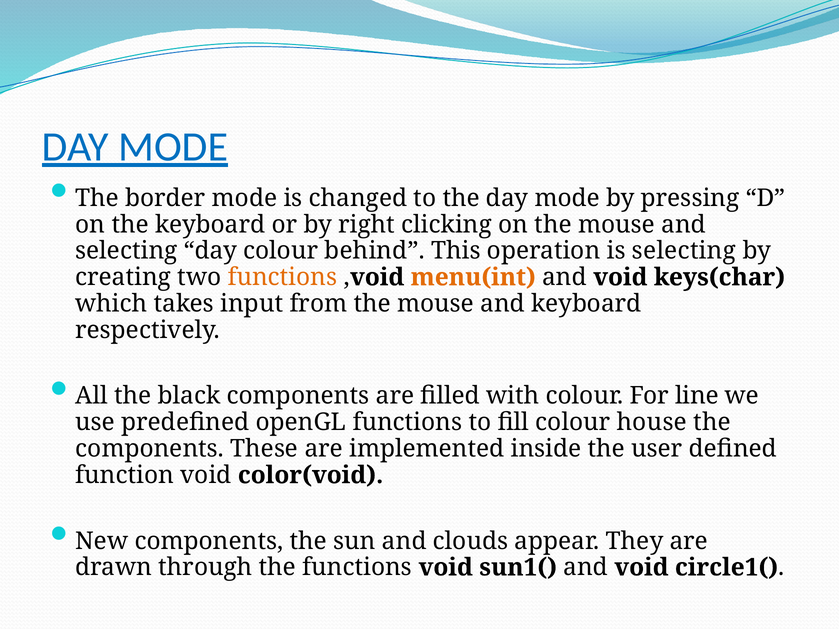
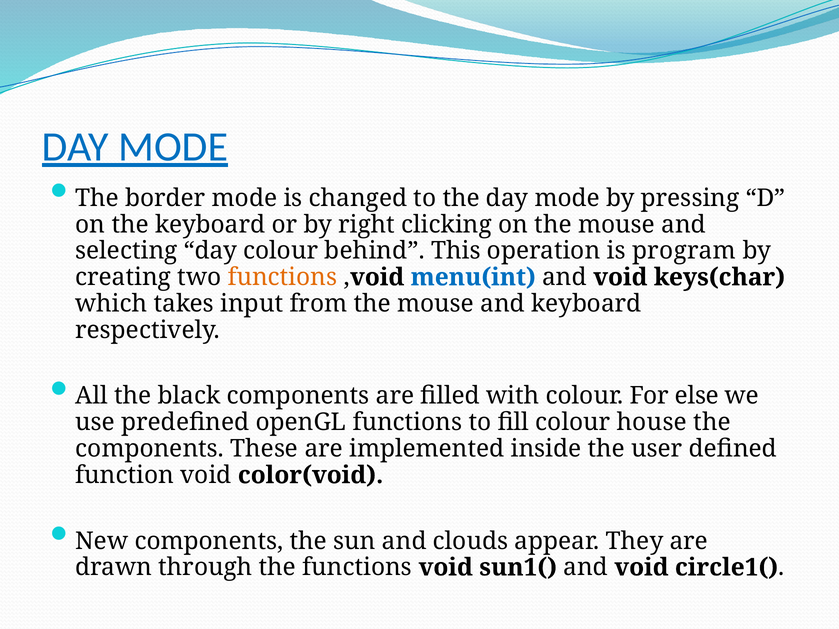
is selecting: selecting -> program
menu(int colour: orange -> blue
line: line -> else
